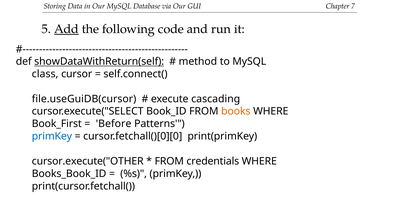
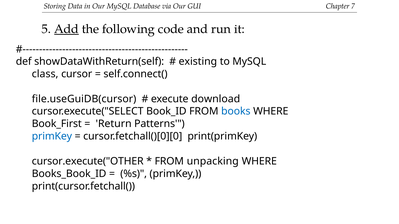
showDataWithReturn(self underline: present -> none
method: method -> existing
cascading: cascading -> download
books colour: orange -> blue
Before: Before -> Return
credentials: credentials -> unpacking
